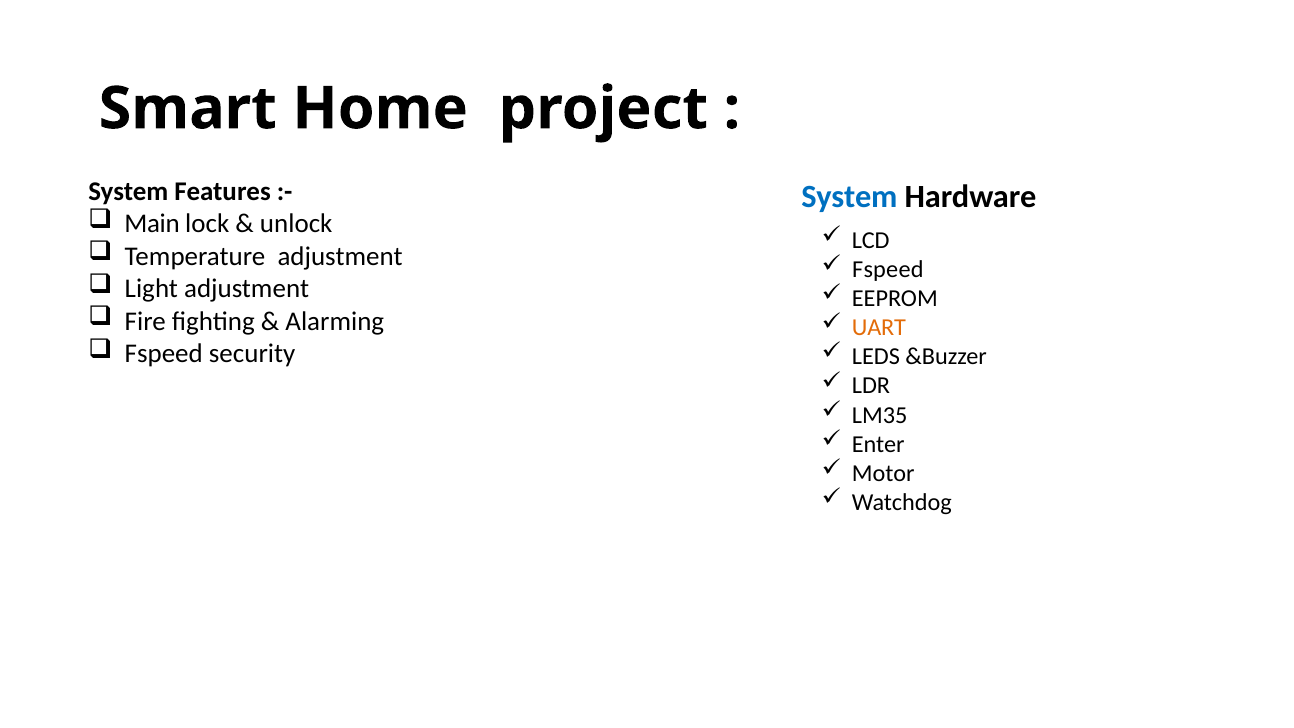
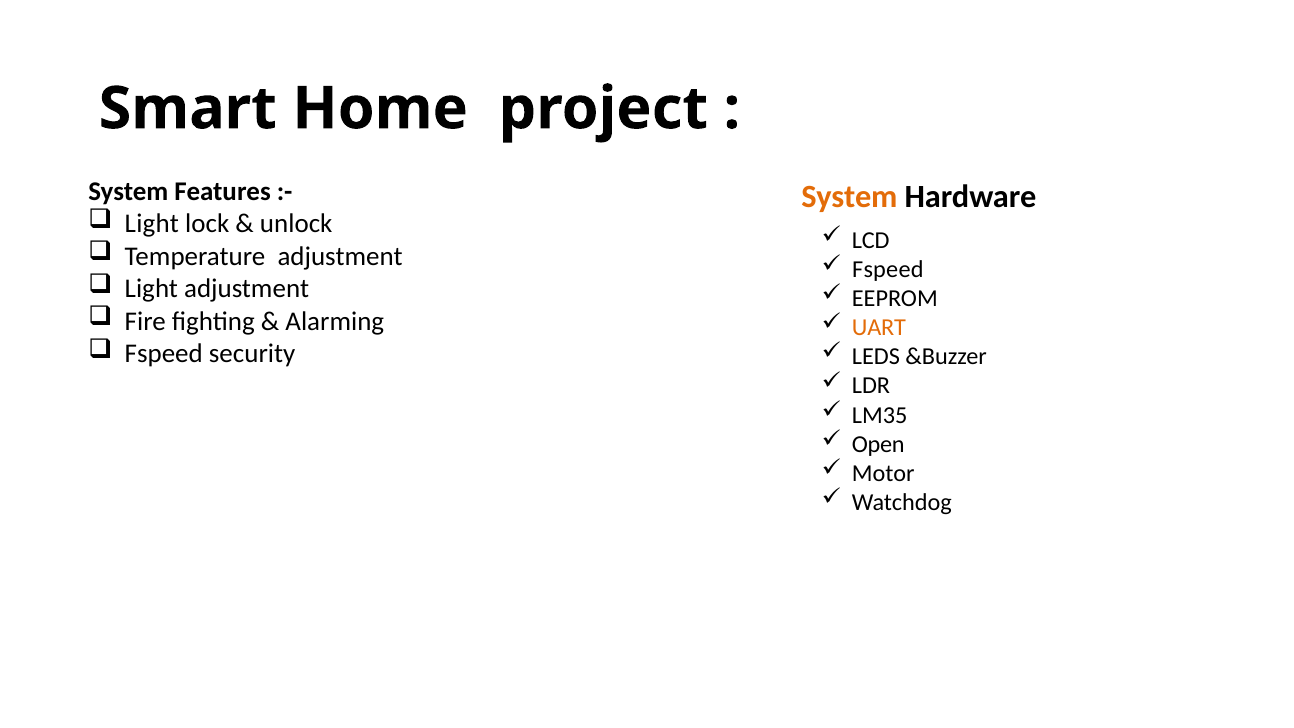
System at (849, 197) colour: blue -> orange
Main at (152, 224): Main -> Light
Enter: Enter -> Open
